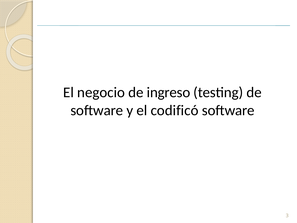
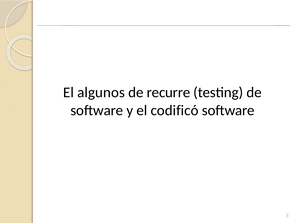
negocio: negocio -> algunos
ingreso: ingreso -> recurre
